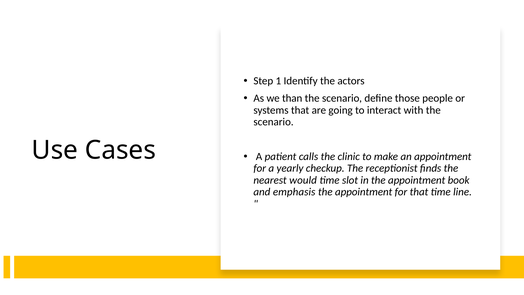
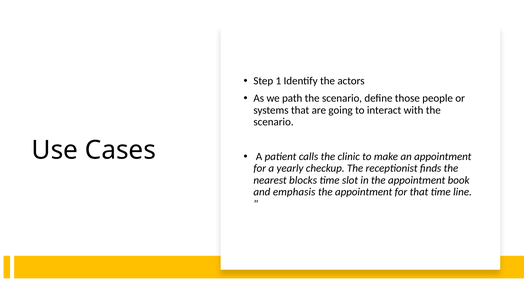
than: than -> path
would: would -> blocks
